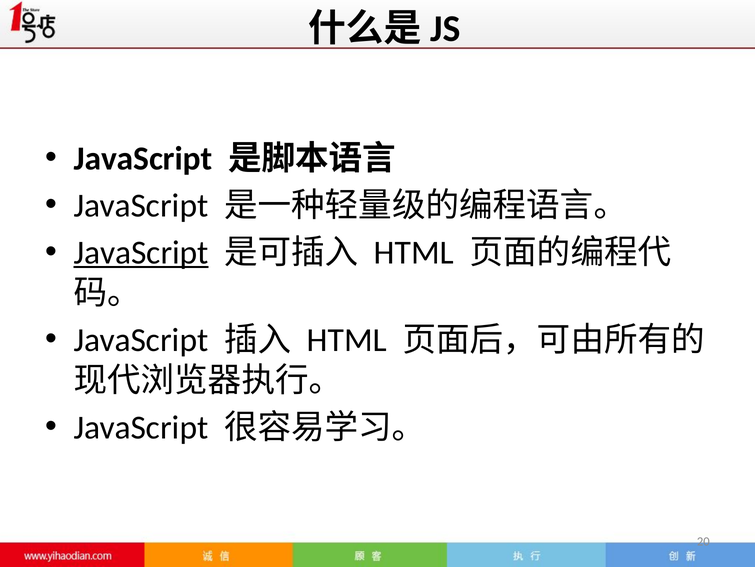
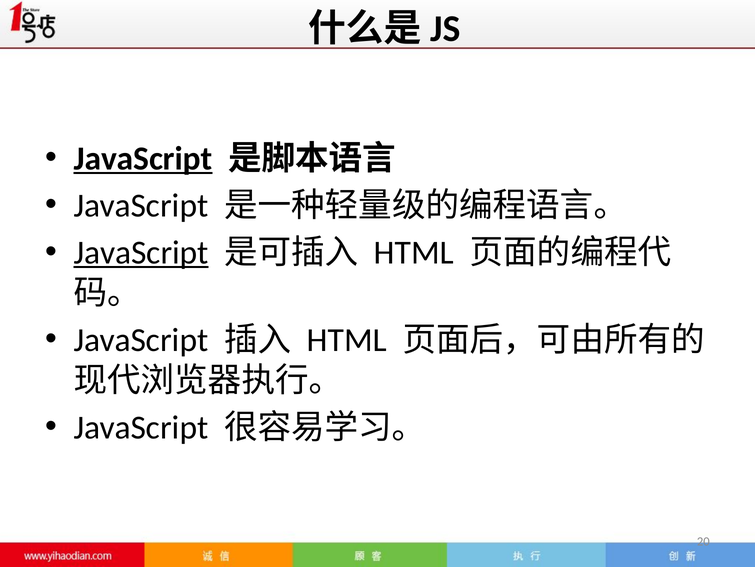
JavaScript at (143, 158) underline: none -> present
